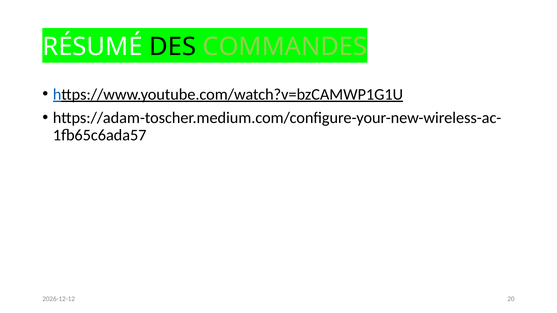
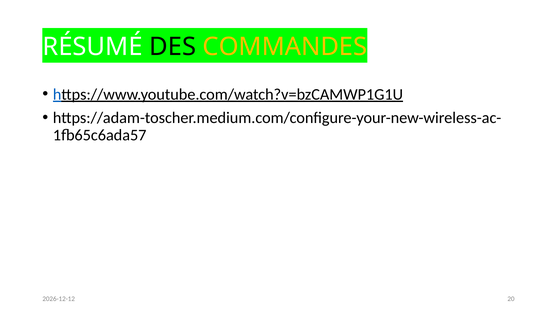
COMMANDES colour: light green -> yellow
